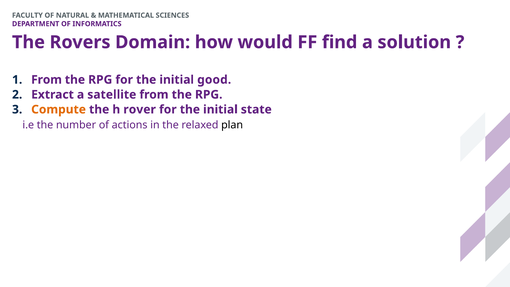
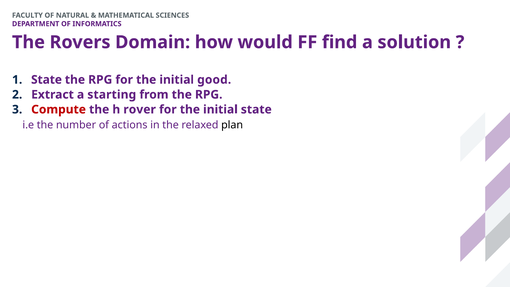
From at (47, 80): From -> State
satellite: satellite -> starting
Compute colour: orange -> red
